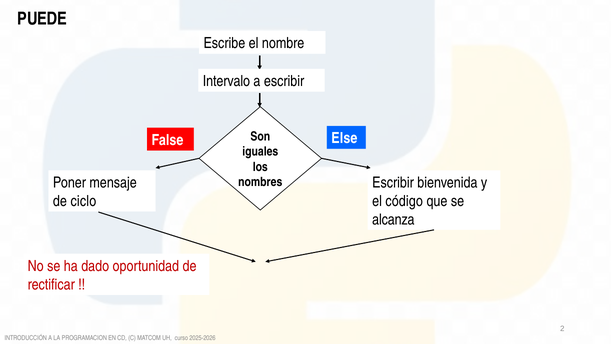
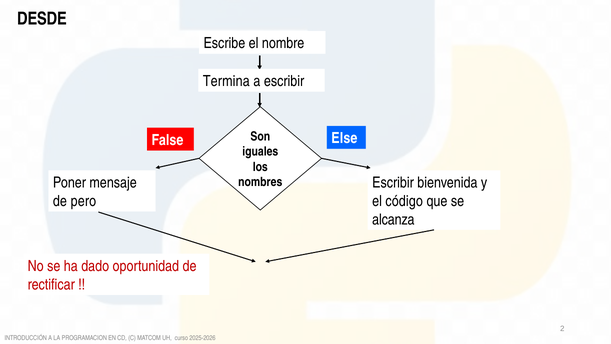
PUEDE: PUEDE -> DESDE
Intervalo: Intervalo -> Termina
ciclo: ciclo -> pero
